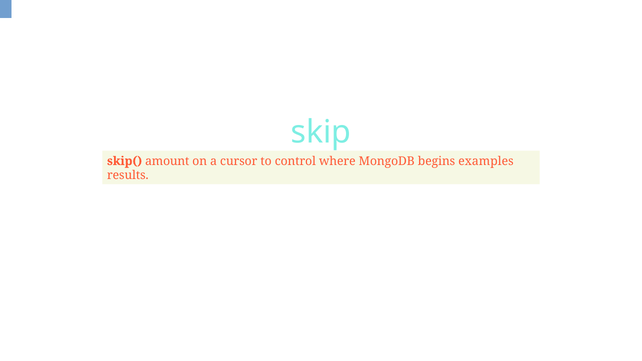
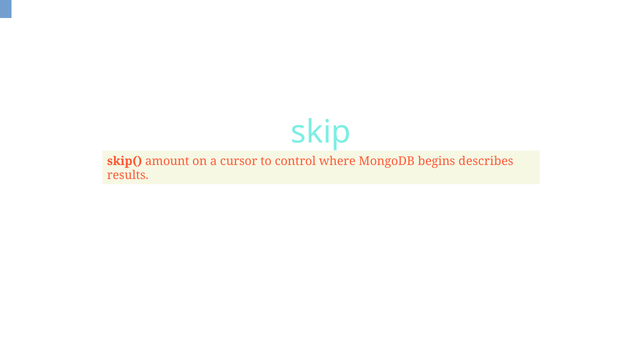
examples: examples -> describes
